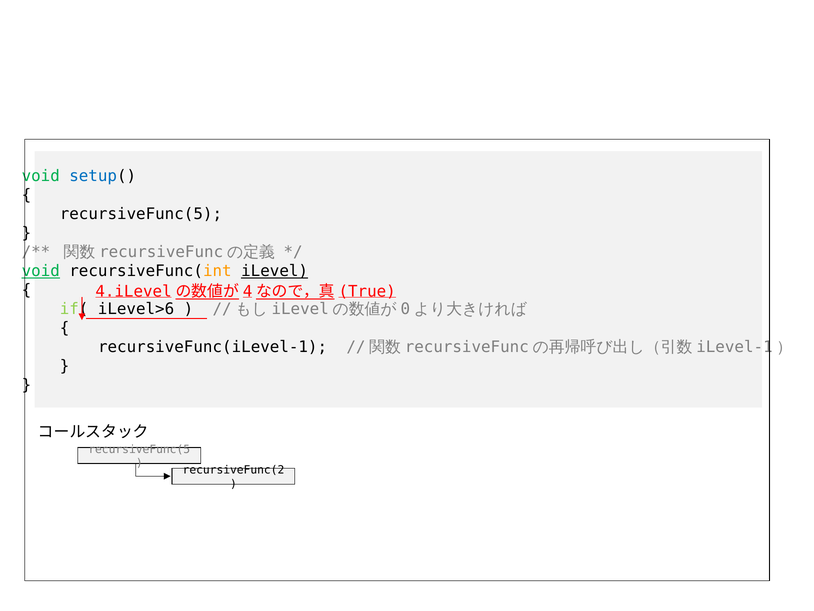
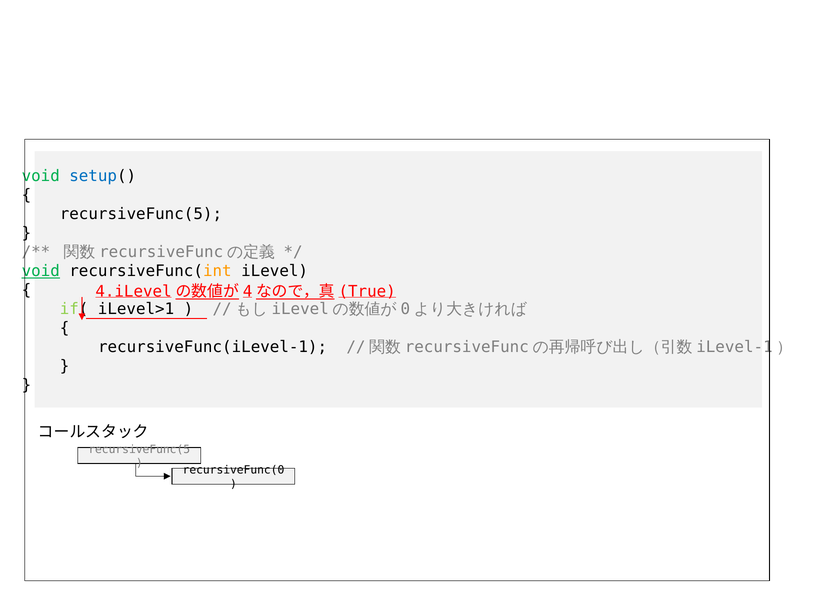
iLevel underline: present -> none
iLevel>6: iLevel>6 -> iLevel>1
recursiveFunc(2: recursiveFunc(2 -> recursiveFunc(0
